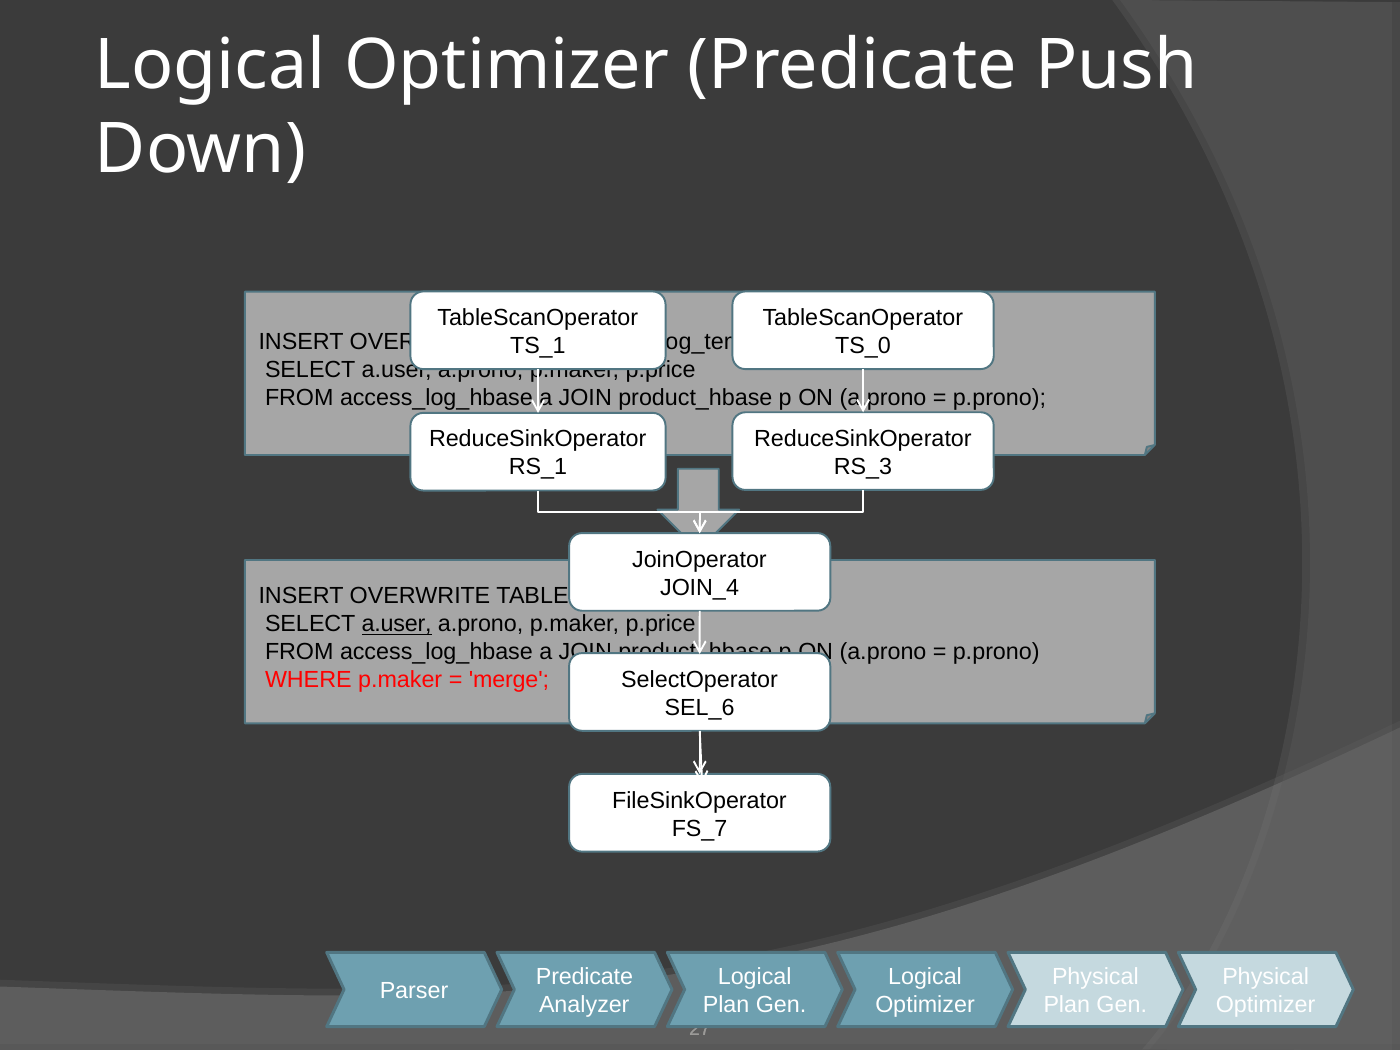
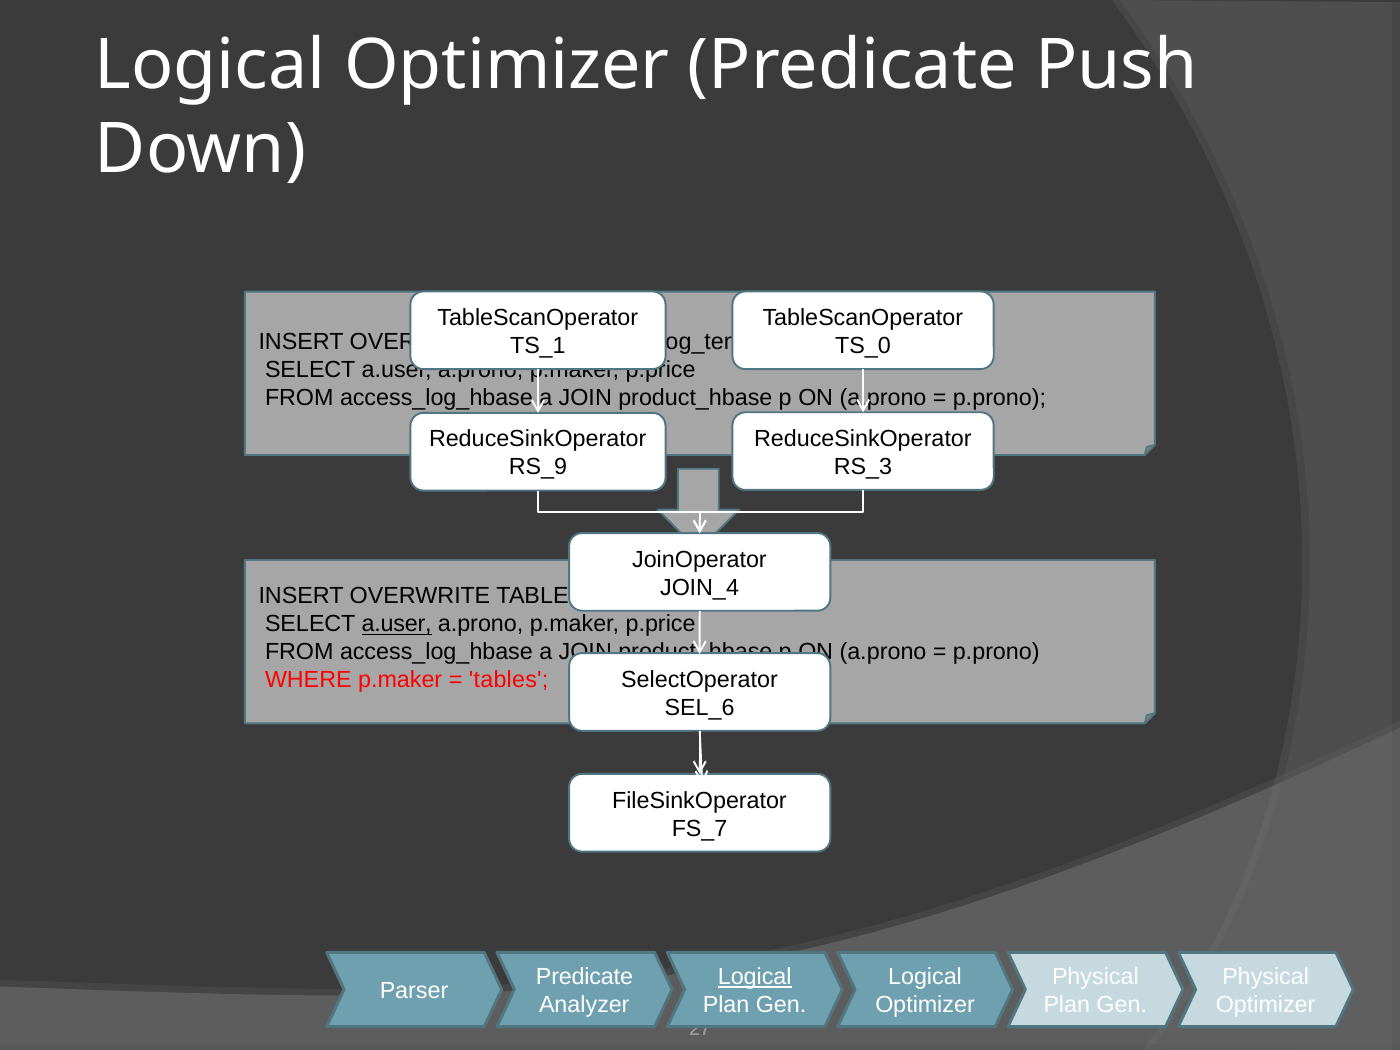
RS_1: RS_1 -> RS_9
merge: merge -> tables
Logical at (755, 977) underline: none -> present
